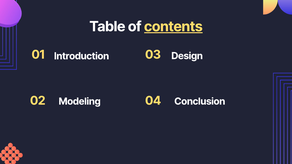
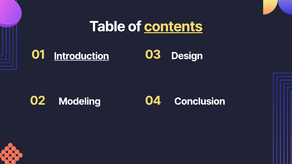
Introduction underline: none -> present
